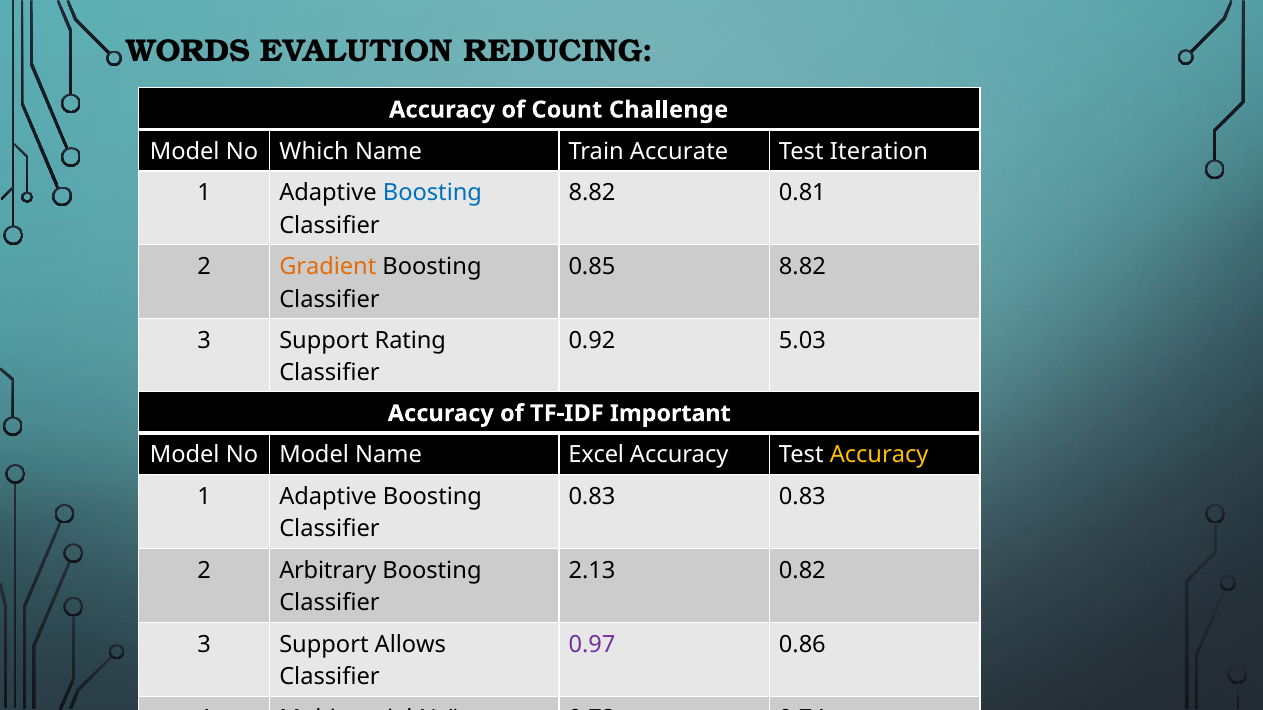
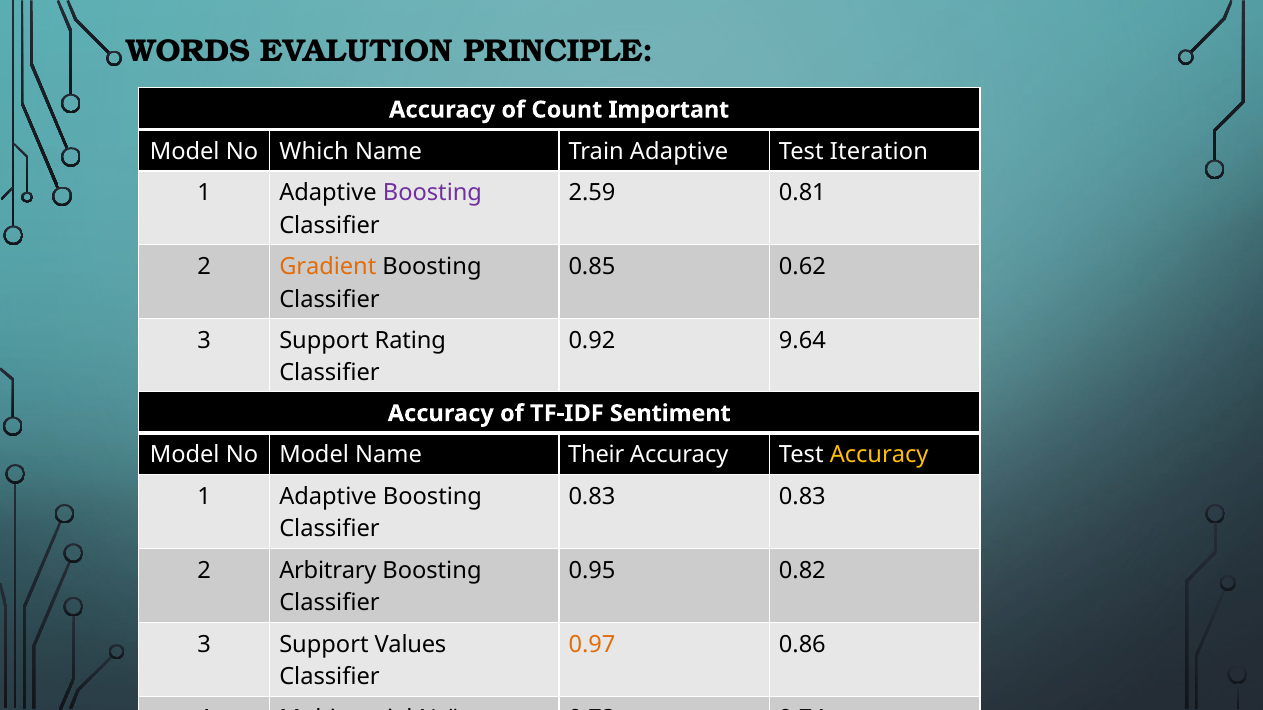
REDUCING: REDUCING -> PRINCIPLE
Challenge: Challenge -> Important
Train Accurate: Accurate -> Adaptive
Boosting at (432, 193) colour: blue -> purple
8.82 at (592, 193): 8.82 -> 2.59
0.85 8.82: 8.82 -> 0.62
5.03: 5.03 -> 9.64
Important: Important -> Sentiment
Excel: Excel -> Their
2.13: 2.13 -> 0.95
Allows: Allows -> Values
0.97 at (592, 645) colour: purple -> orange
